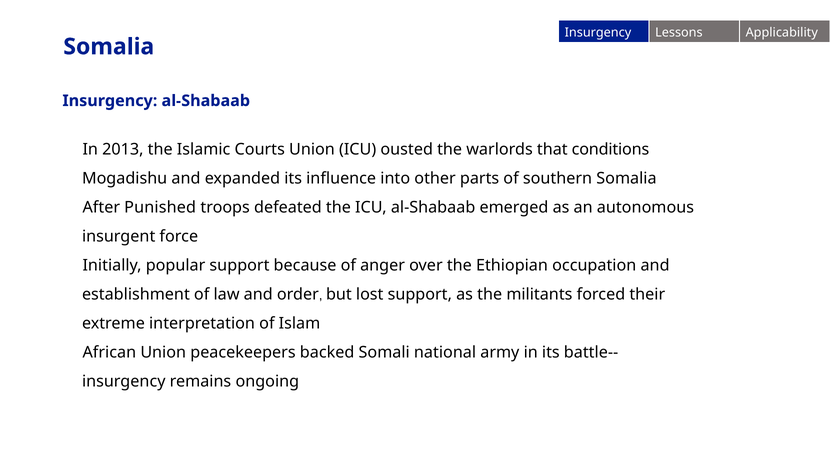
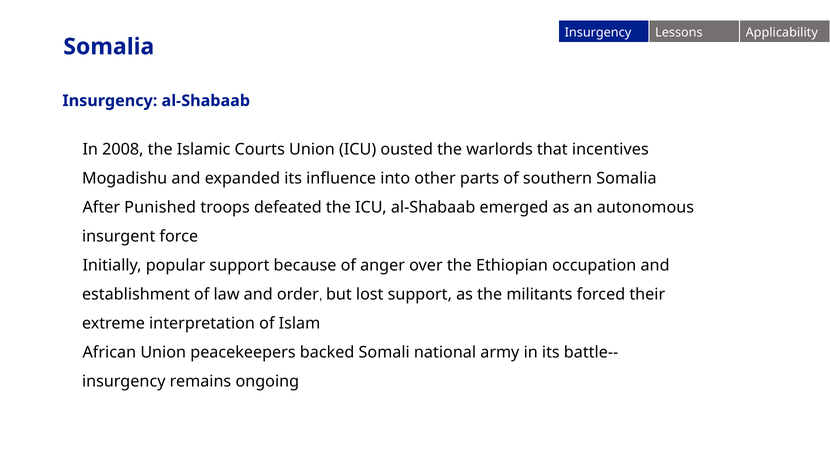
2013: 2013 -> 2008
conditions: conditions -> incentives
